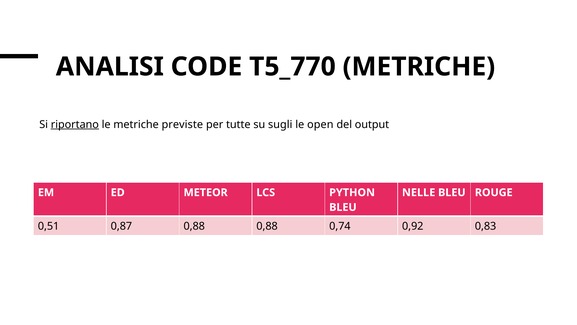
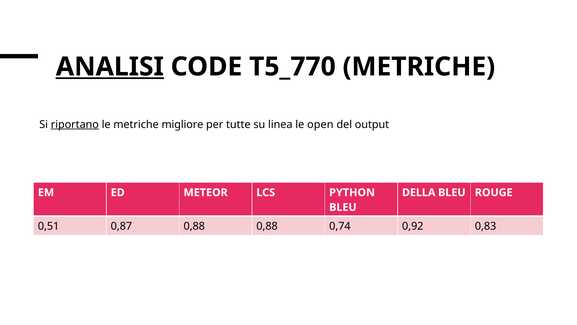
ANALISI underline: none -> present
previste: previste -> migliore
sugli: sugli -> linea
NELLE: NELLE -> DELLA
